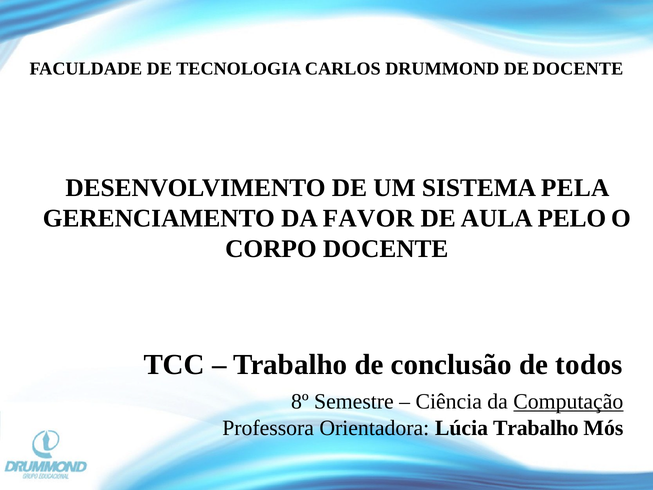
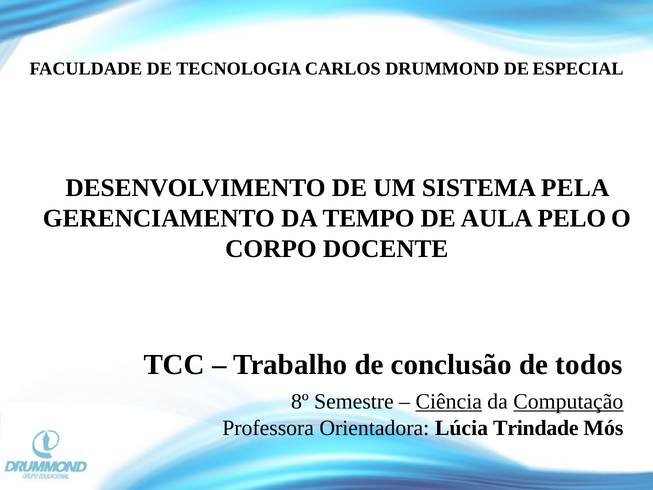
DE DOCENTE: DOCENTE -> ESPECIAL
FAVOR: FAVOR -> TEMPO
Ciência underline: none -> present
Lúcia Trabalho: Trabalho -> Trindade
